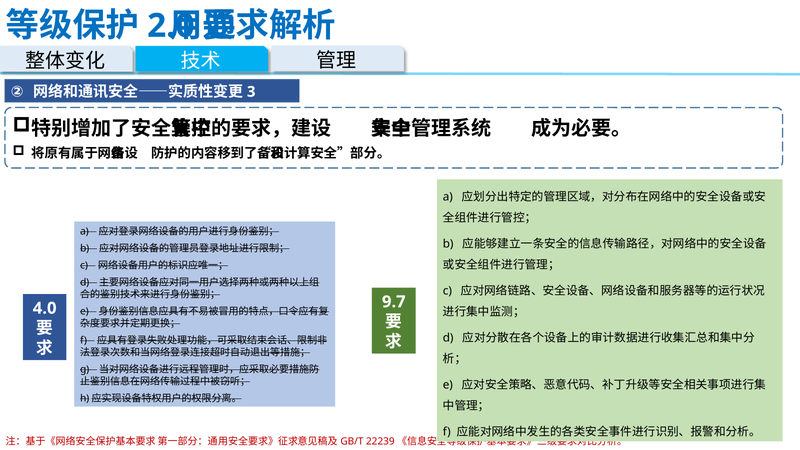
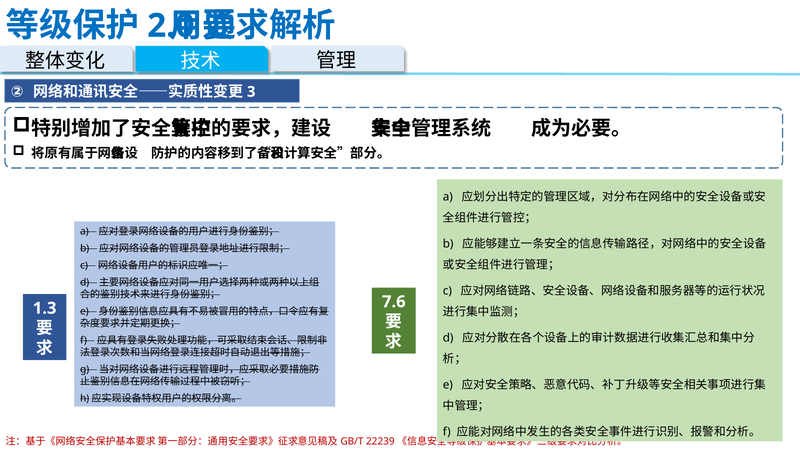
9.7: 9.7 -> 7.6
4.0: 4.0 -> 1.3
